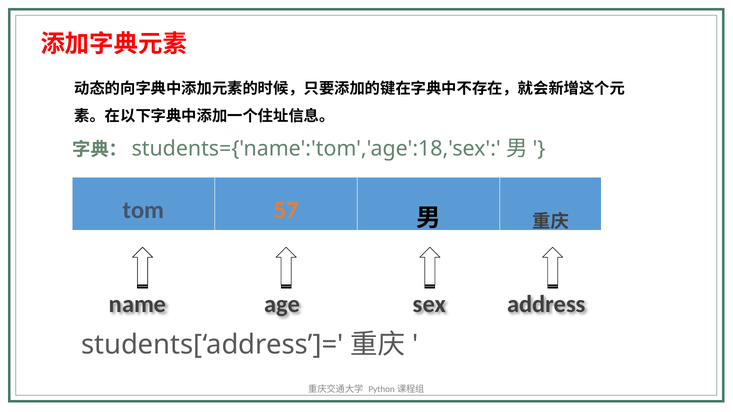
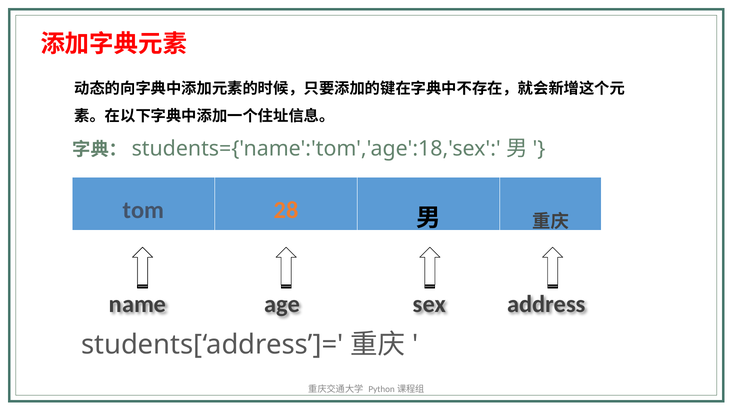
57: 57 -> 28
